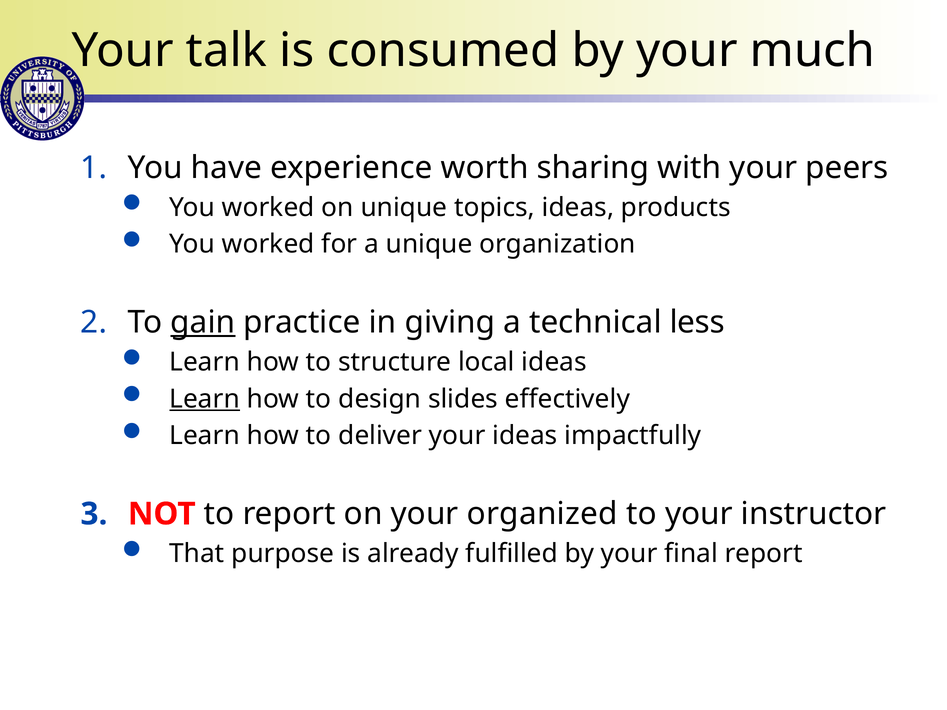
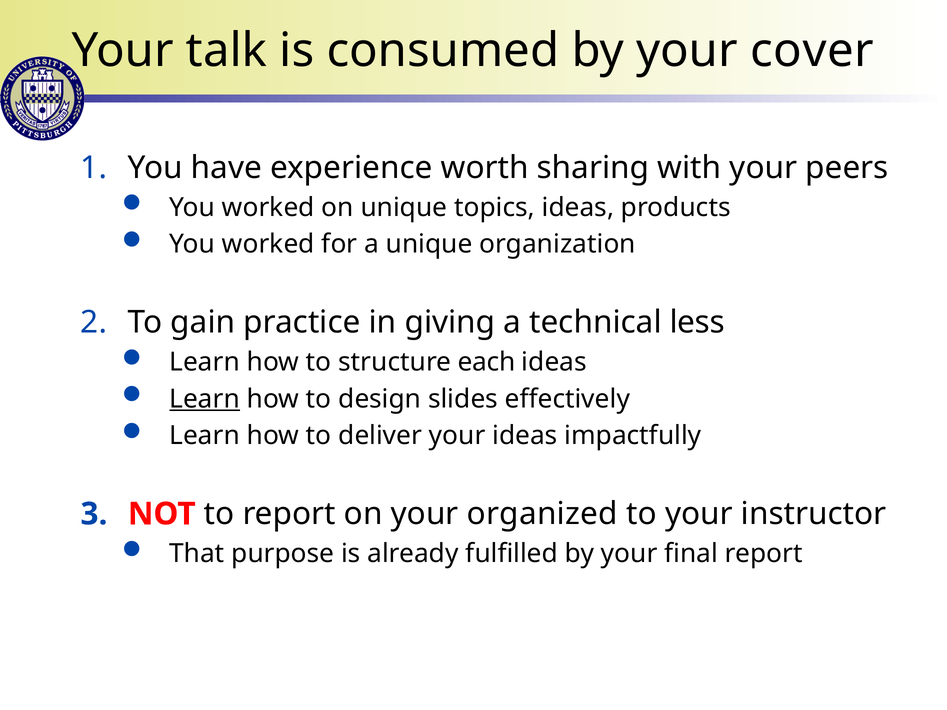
much: much -> cover
gain underline: present -> none
local: local -> each
